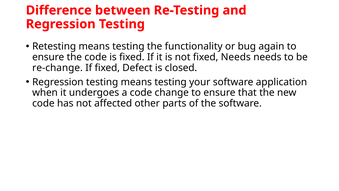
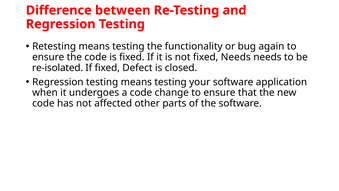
re-change: re-change -> re-isolated
